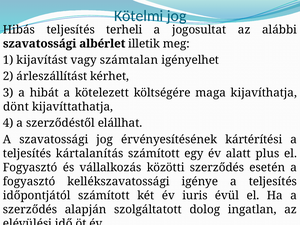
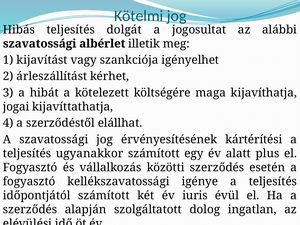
terheli: terheli -> dolgát
számtalan: számtalan -> szankciója
dönt: dönt -> jogai
kártalanítás: kártalanítás -> ugyanakkor
